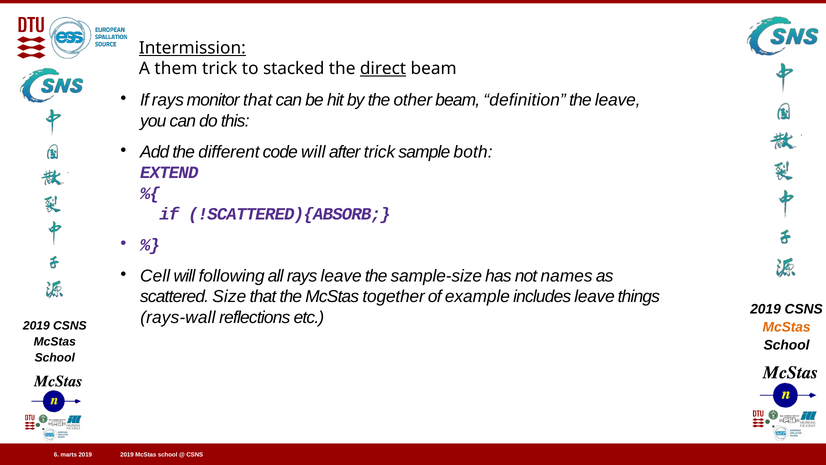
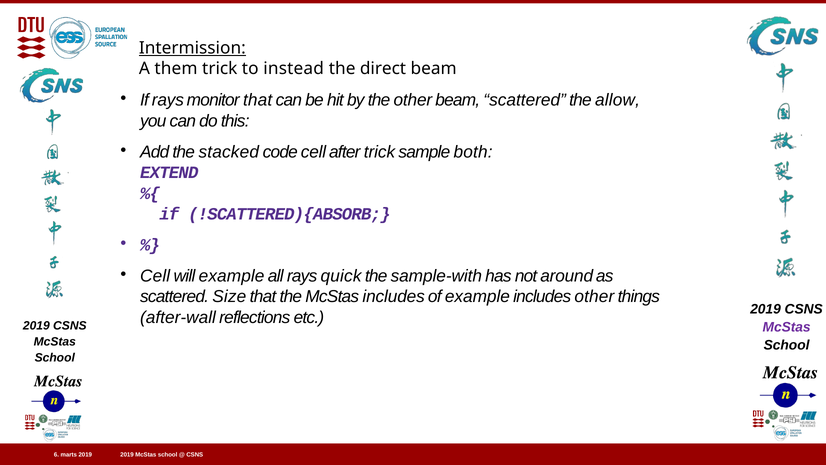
stacked: stacked -> instead
direct underline: present -> none
beam definition: definition -> scattered
the leave: leave -> allow
different: different -> stacked
code will: will -> cell
will following: following -> example
rays leave: leave -> quick
sample-size: sample-size -> sample-with
names: names -> around
McStas together: together -> includes
includes leave: leave -> other
rays-wall: rays-wall -> after-wall
McStas at (787, 327) colour: orange -> purple
